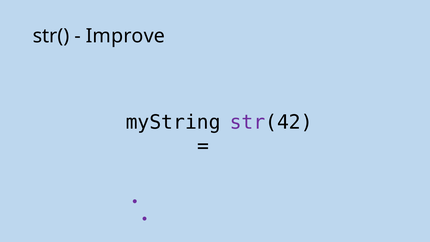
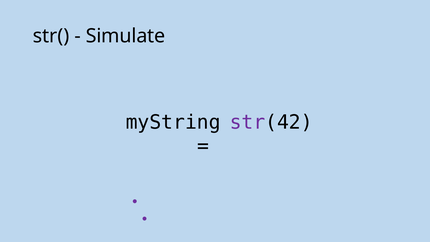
Improve: Improve -> Simulate
